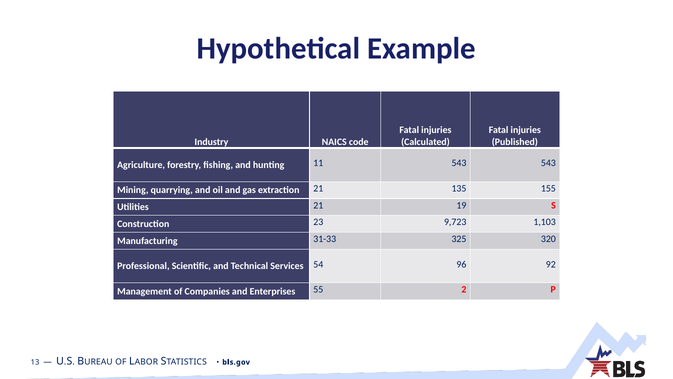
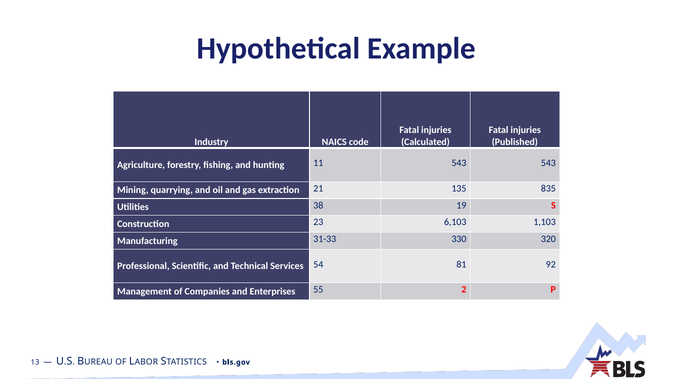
155: 155 -> 835
Utilities 21: 21 -> 38
9,723: 9,723 -> 6,103
325: 325 -> 330
96: 96 -> 81
